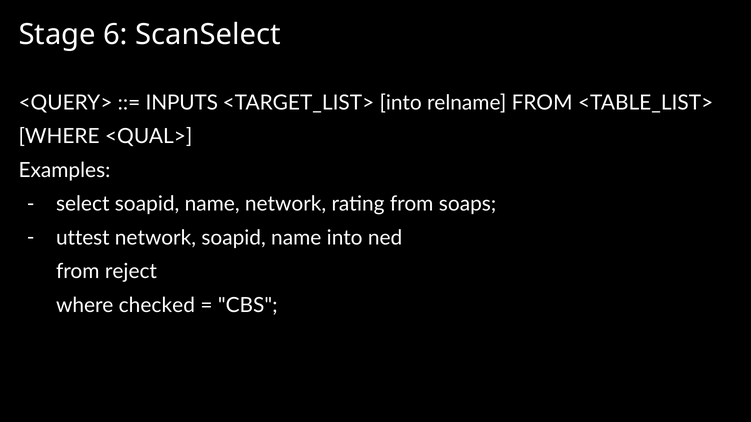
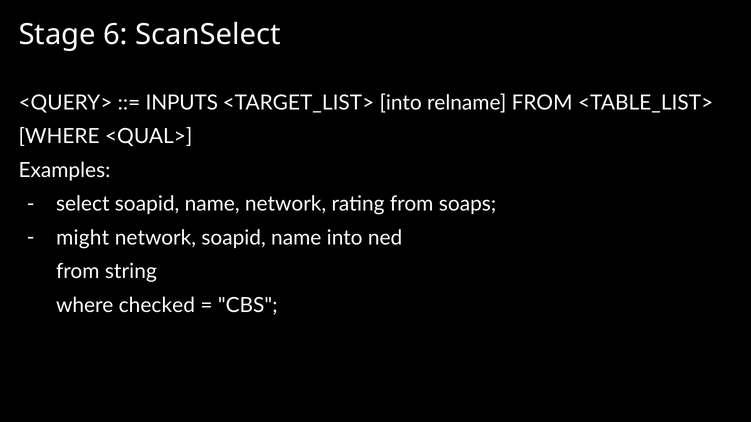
uttest: uttest -> might
reject: reject -> string
